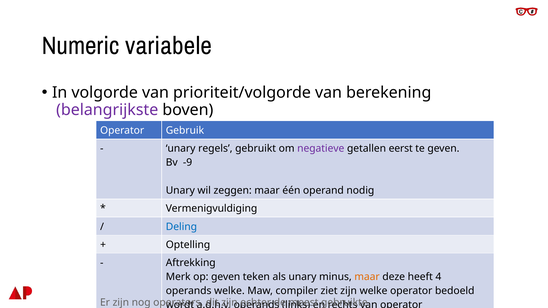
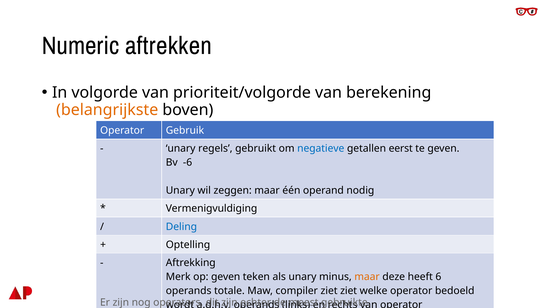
variabele: variabele -> aftrekken
belangrijkste colour: purple -> orange
negatieve colour: purple -> blue
-9: -9 -> -6
4: 4 -> 6
operands welke: welke -> totale
ziet zijn: zijn -> ziet
